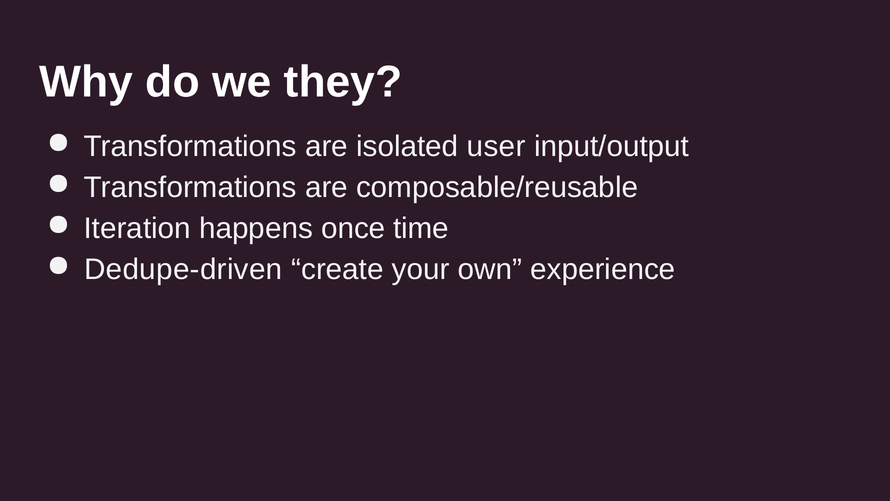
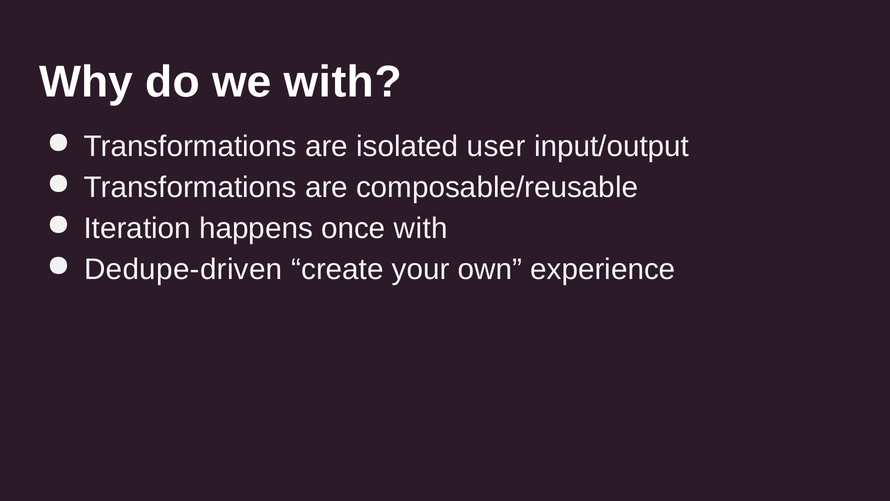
we they: they -> with
once time: time -> with
